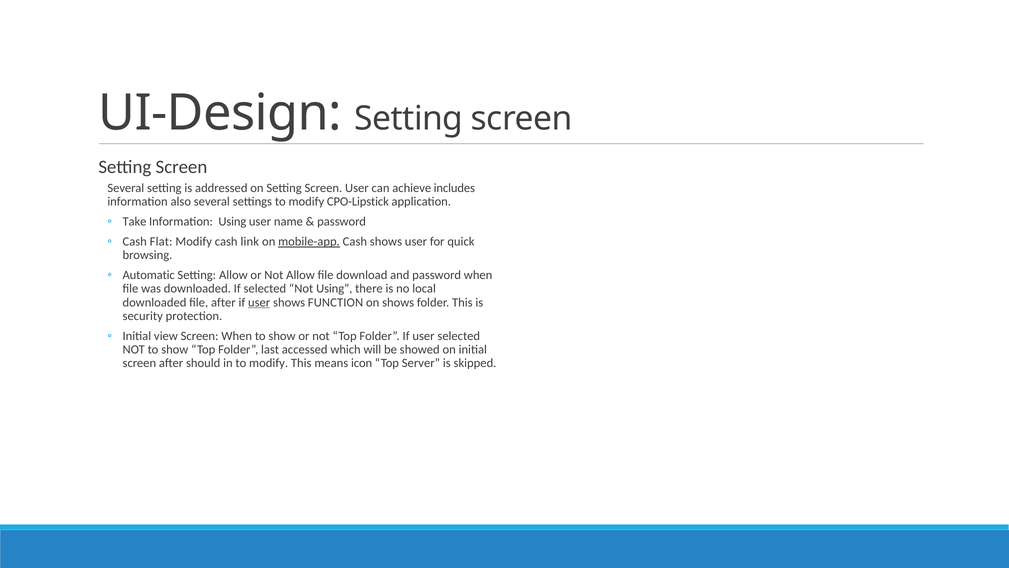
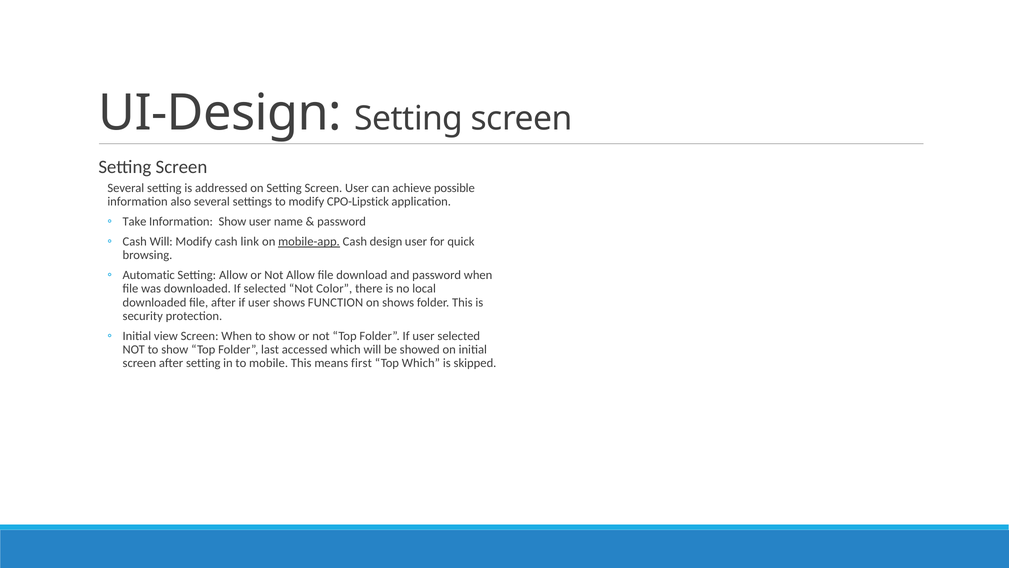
includes: includes -> possible
Information Using: Using -> Show
Cash Flat: Flat -> Will
Cash shows: shows -> design
Not Using: Using -> Color
user at (259, 302) underline: present -> none
after should: should -> setting
in to modify: modify -> mobile
icon: icon -> first
Top Server: Server -> Which
